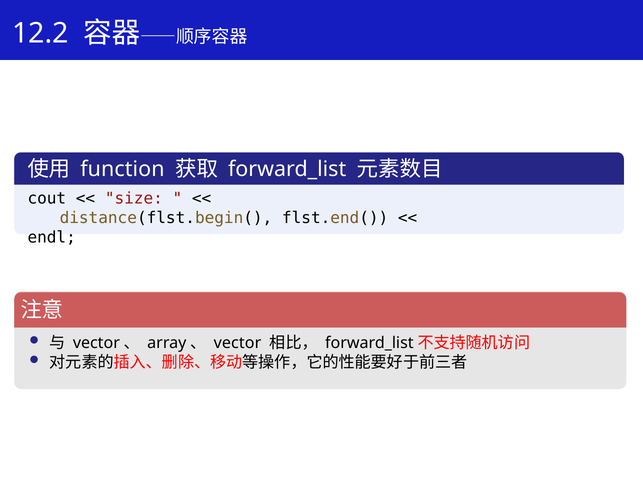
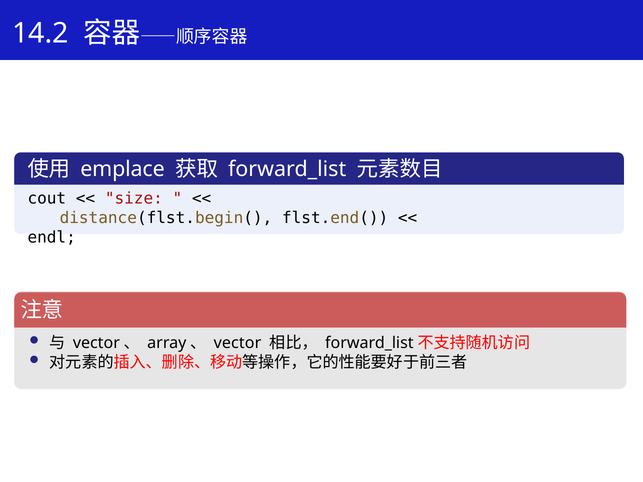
12.2: 12.2 -> 14.2
function: function -> emplace
